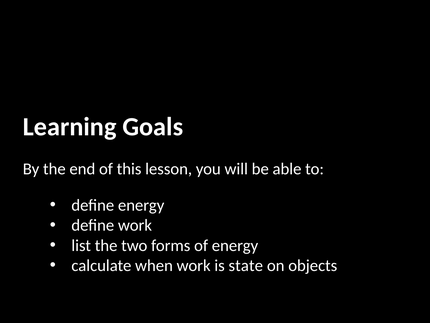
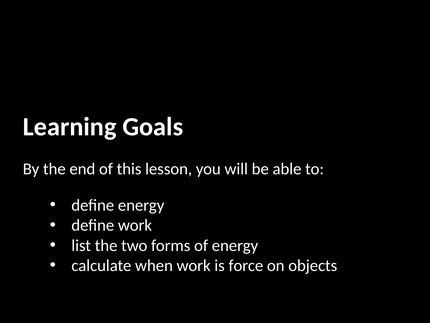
state: state -> force
